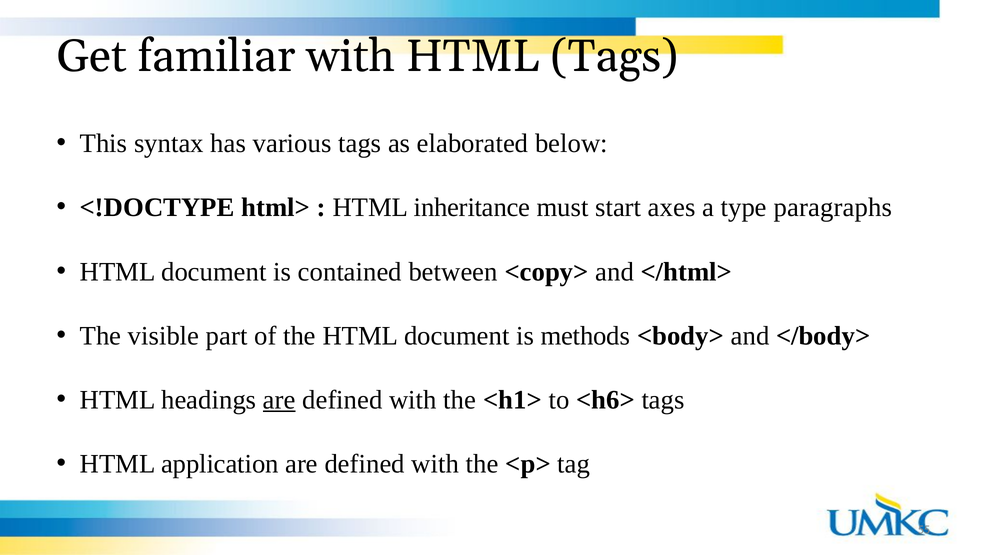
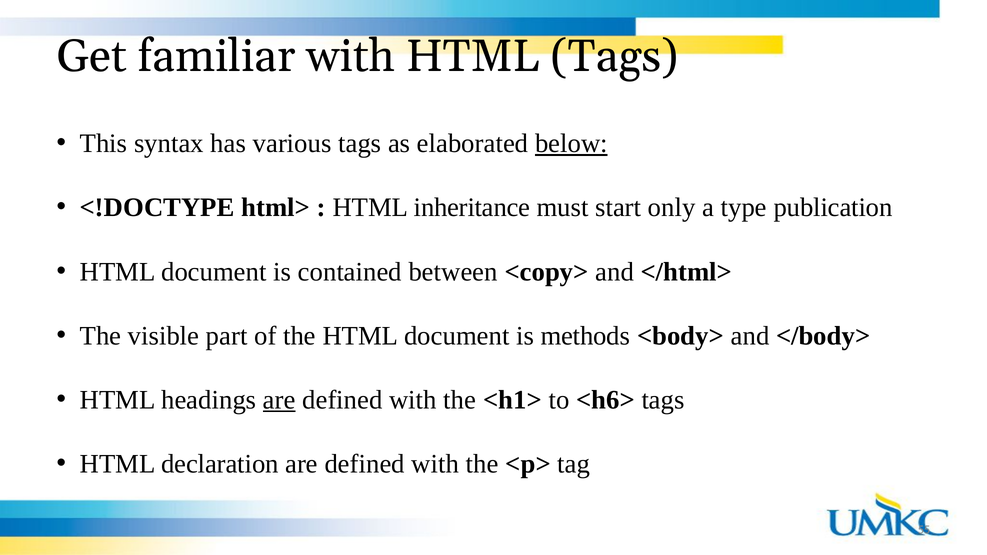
below underline: none -> present
axes: axes -> only
paragraphs: paragraphs -> publication
application: application -> declaration
